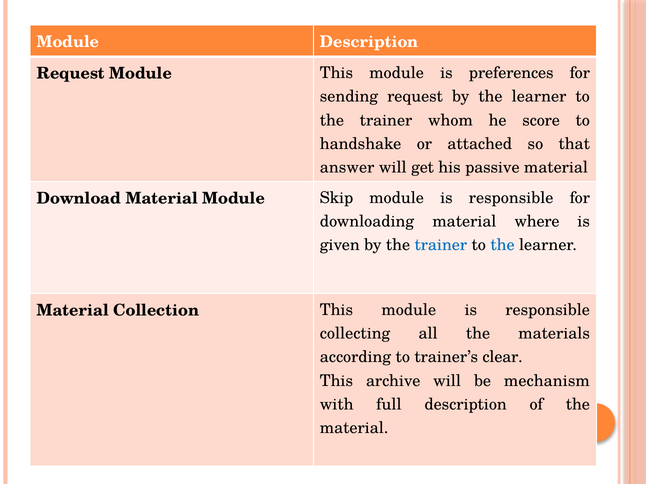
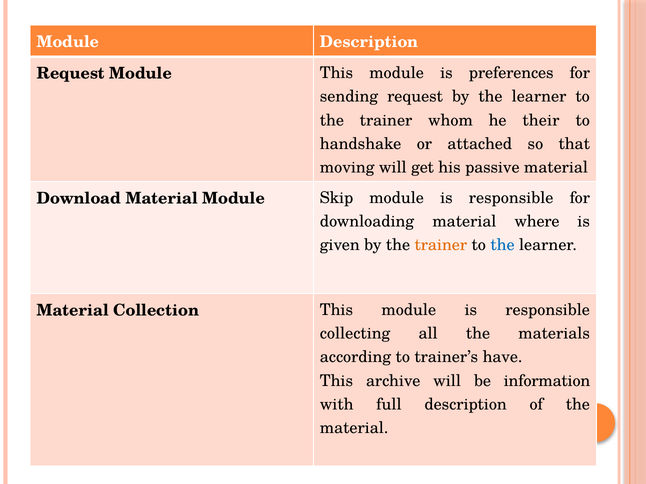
score: score -> their
answer: answer -> moving
trainer at (441, 245) colour: blue -> orange
clear: clear -> have
mechanism: mechanism -> information
